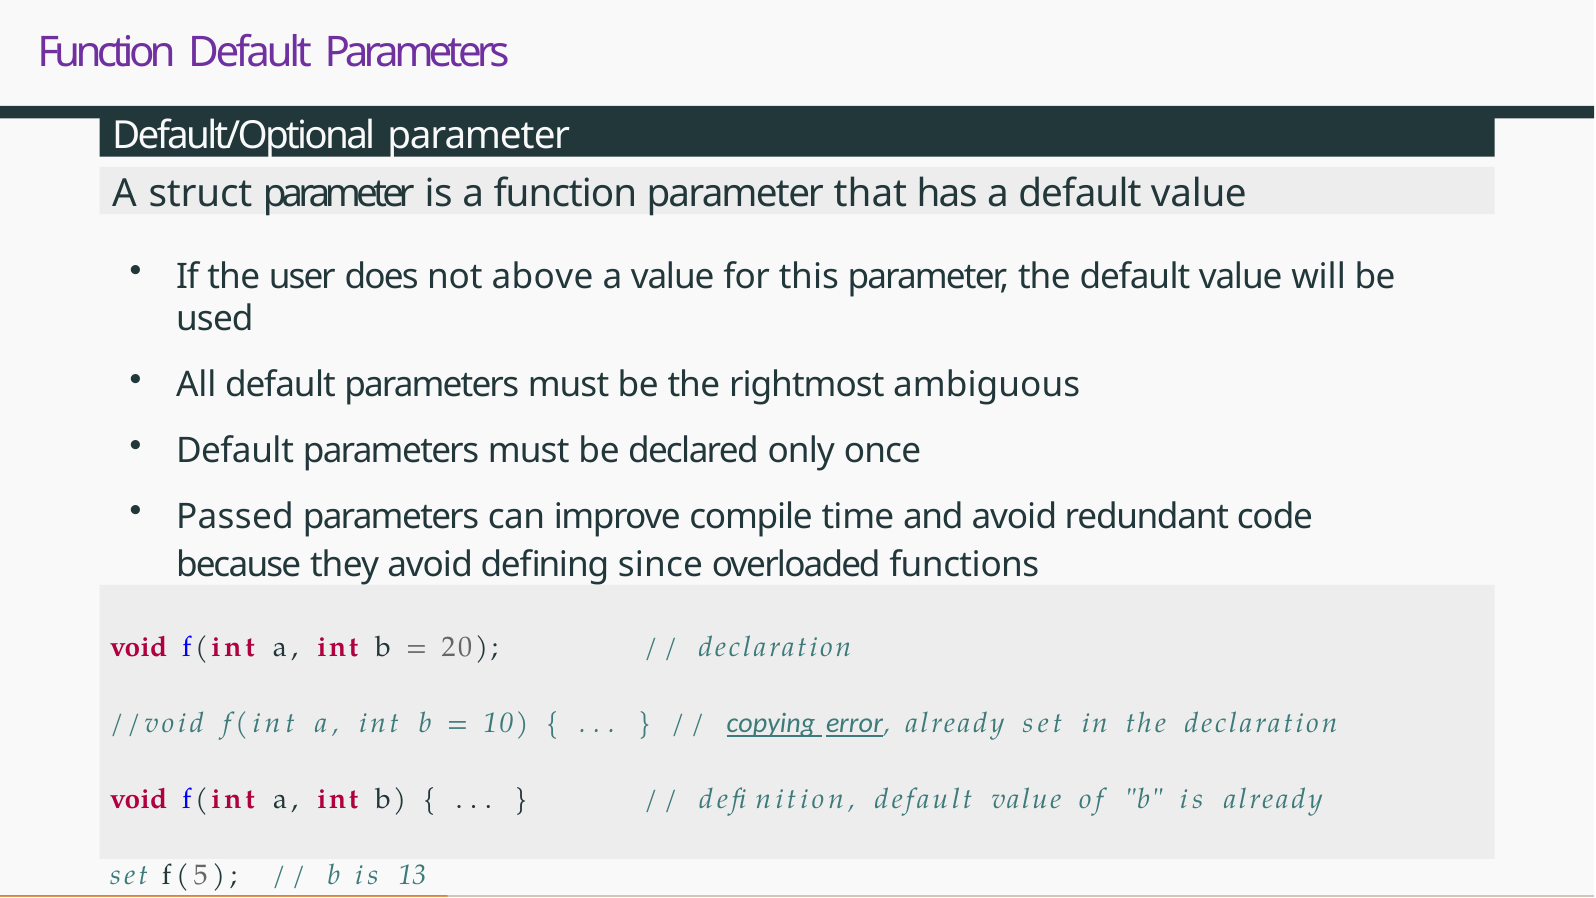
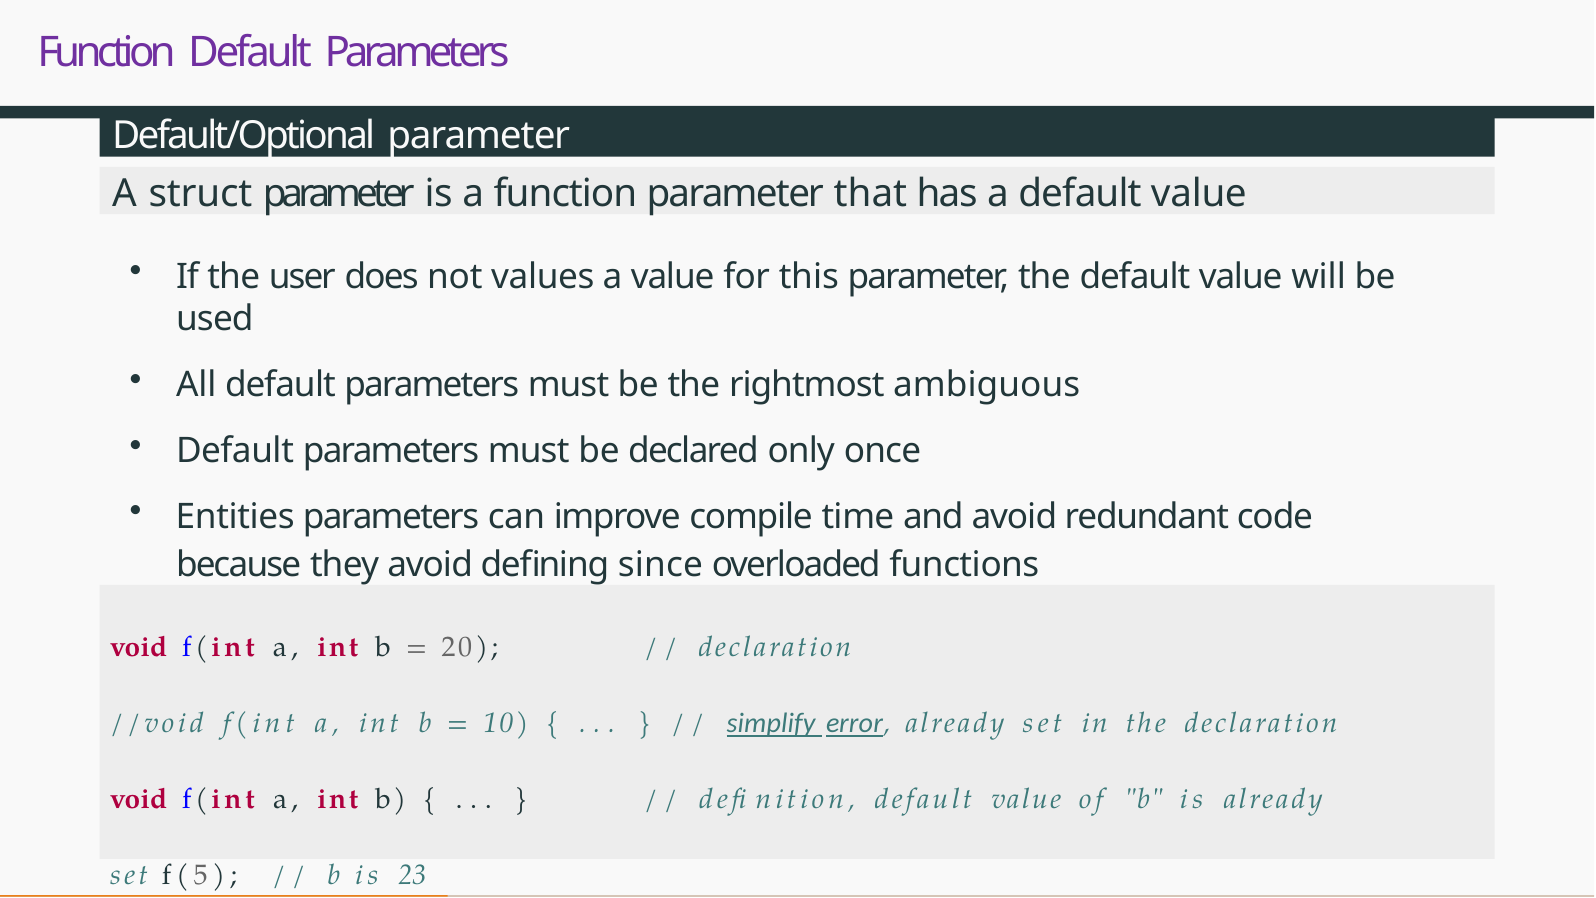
above: above -> values
Passed: Passed -> Entities
copying: copying -> simplify
13: 13 -> 23
